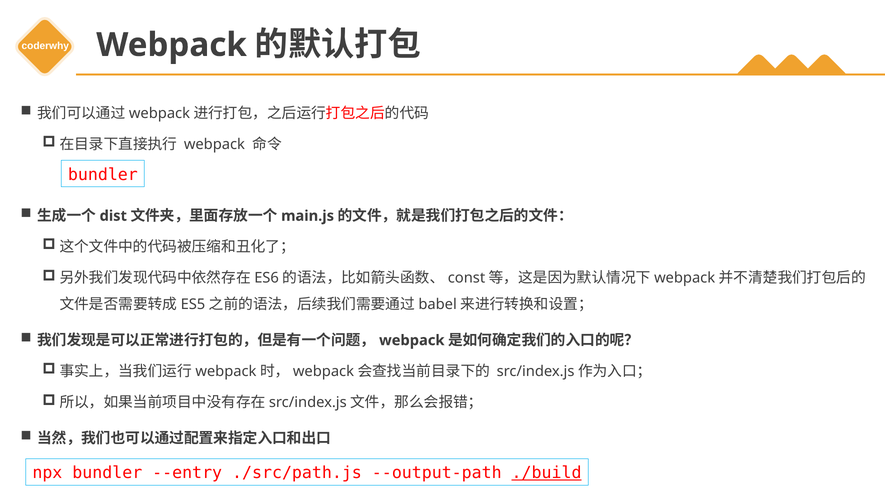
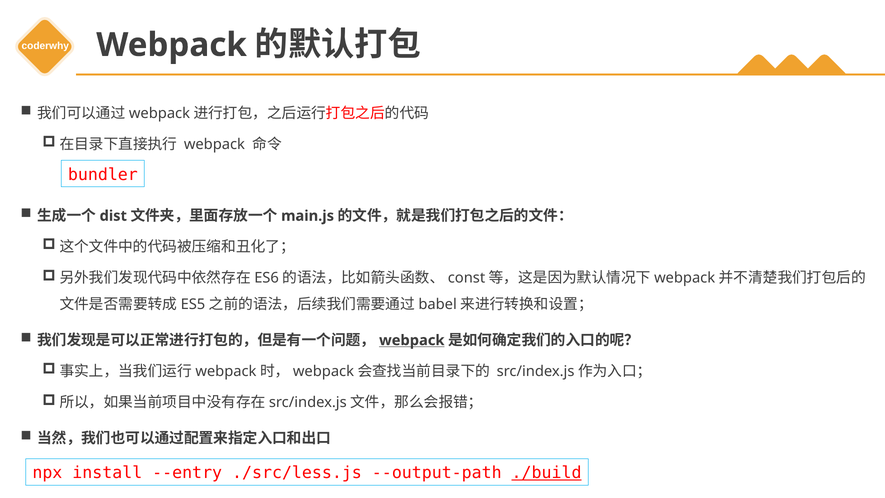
webpack at (412, 340) underline: none -> present
npx bundler: bundler -> install
./src/path.js: ./src/path.js -> ./src/less.js
